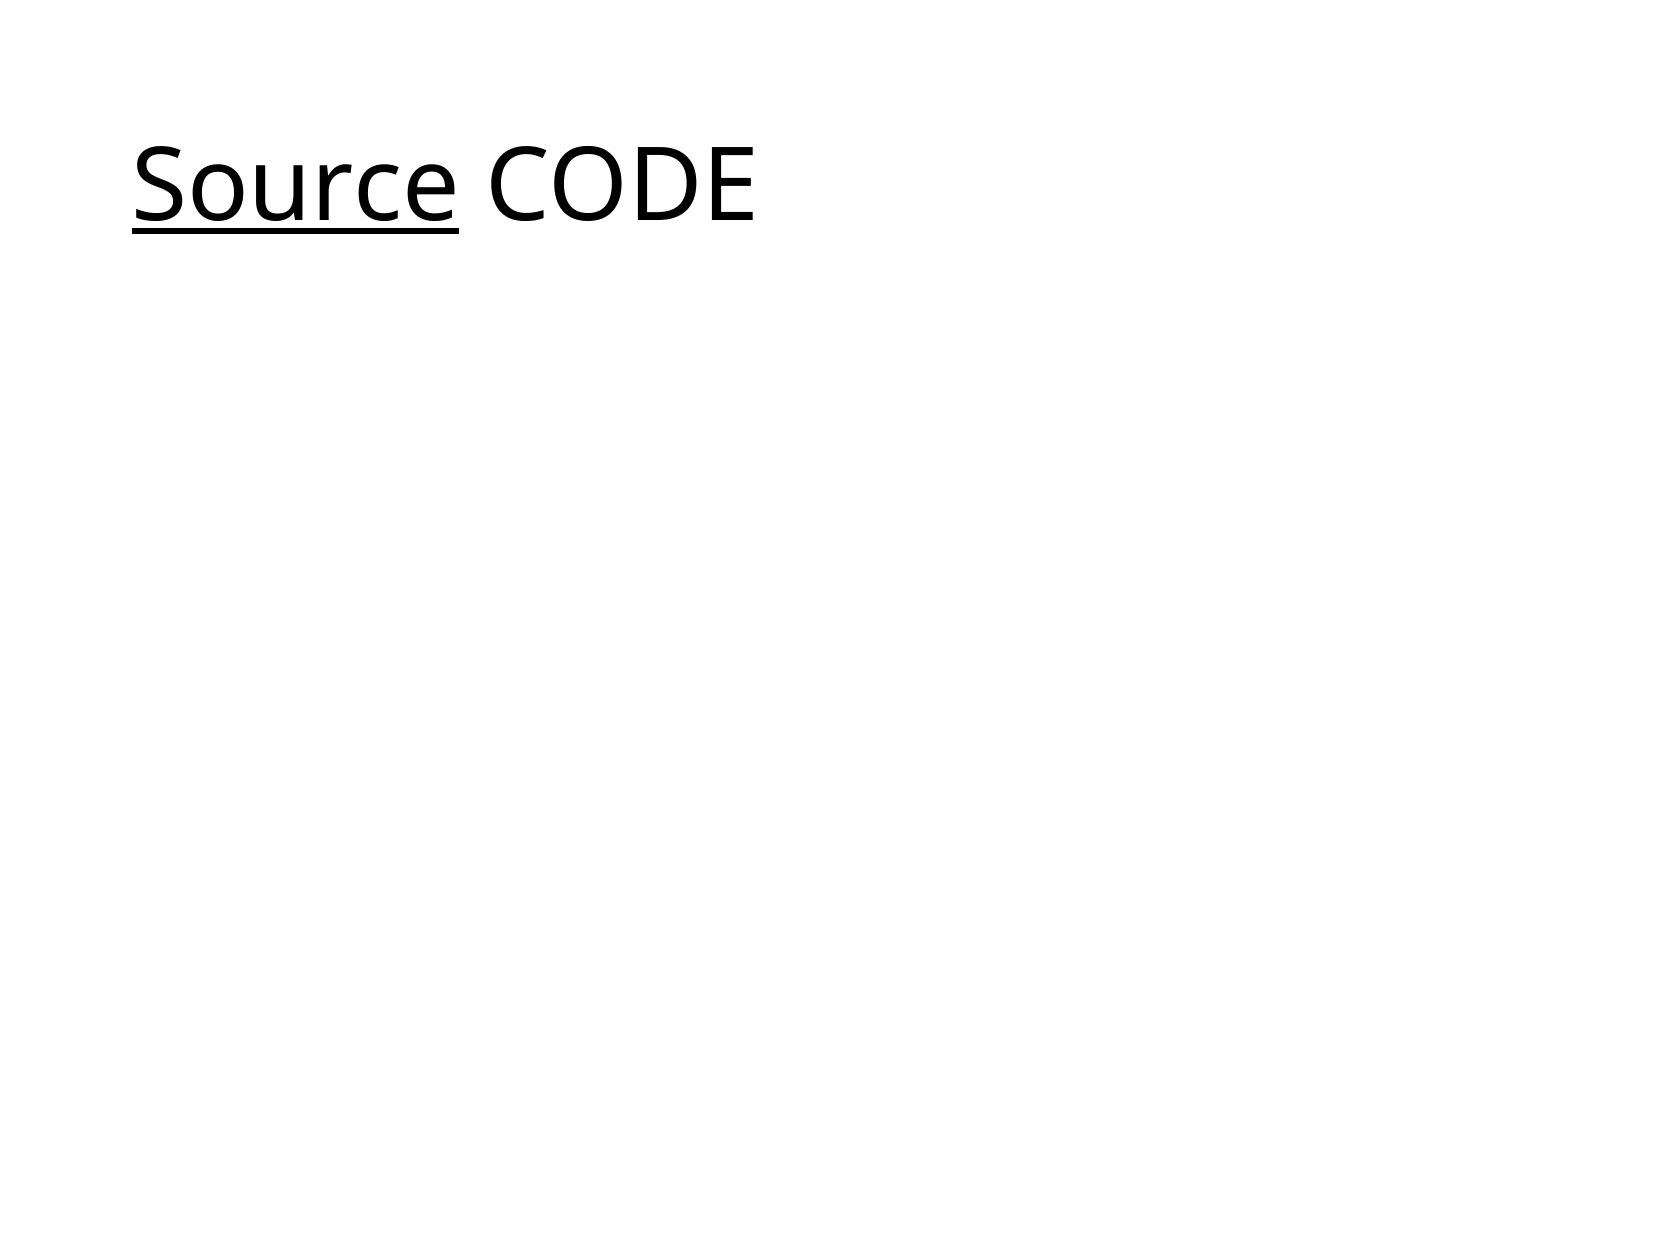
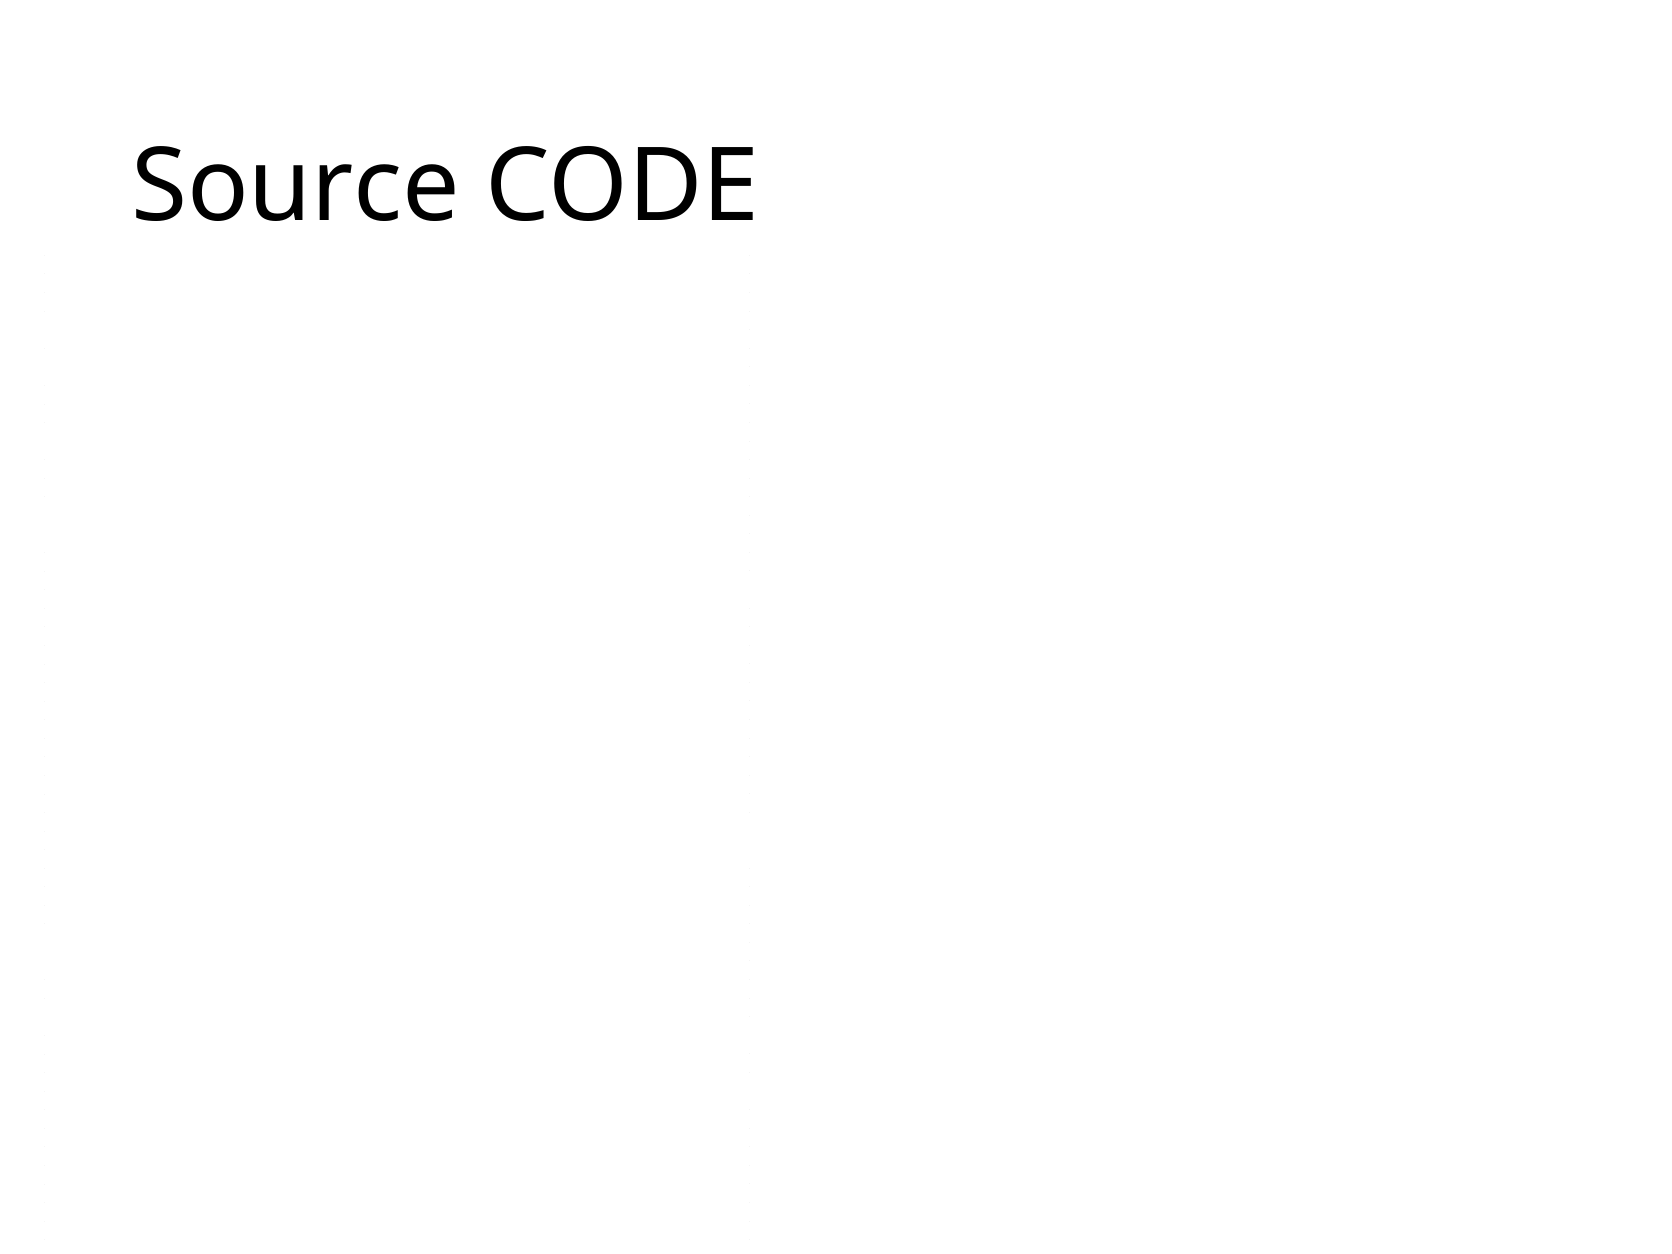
Source underline: present -> none
